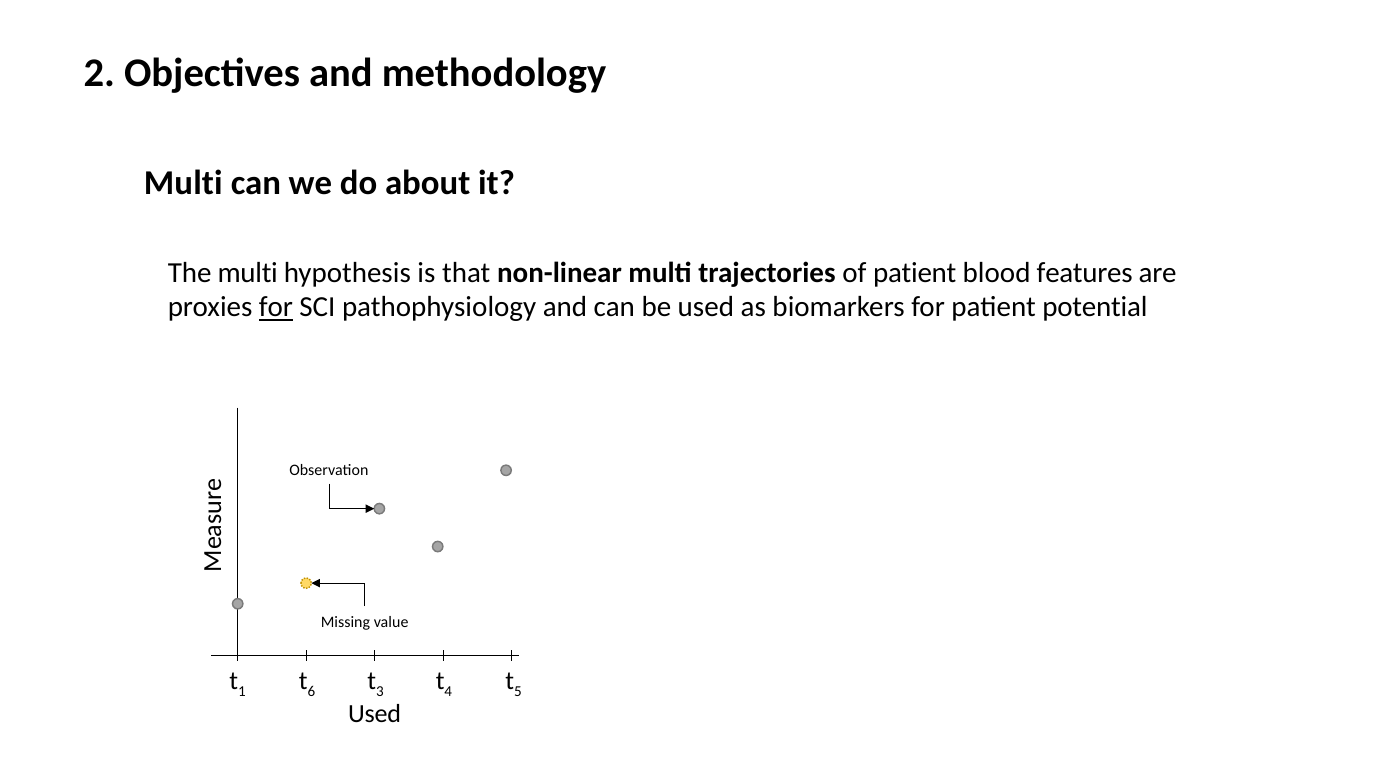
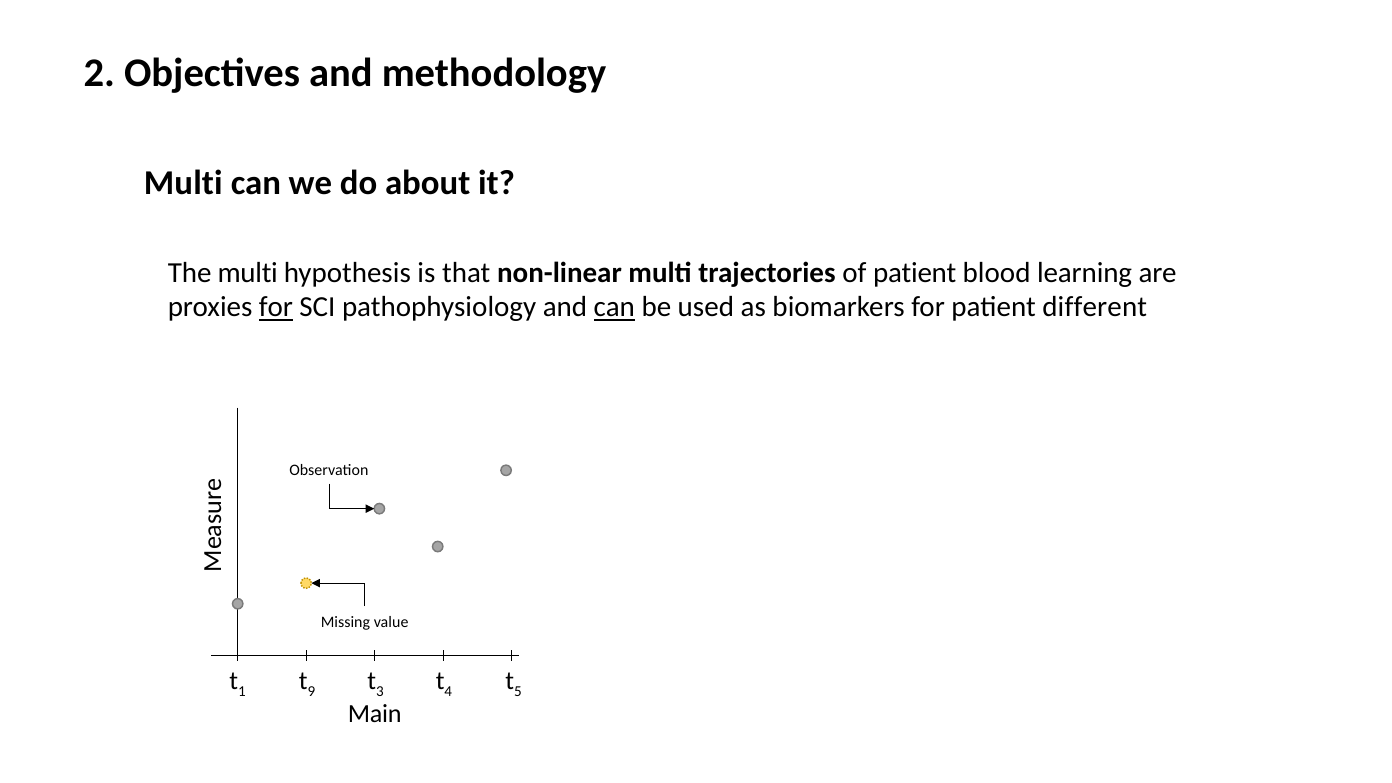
features: features -> learning
can at (614, 307) underline: none -> present
potential: potential -> different
6: 6 -> 9
Used at (375, 714): Used -> Main
